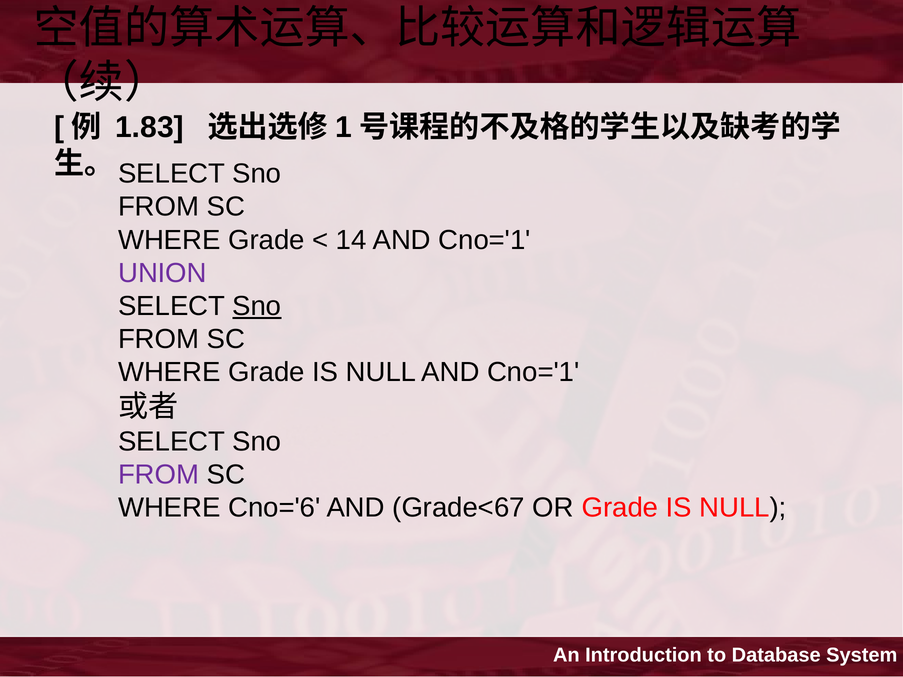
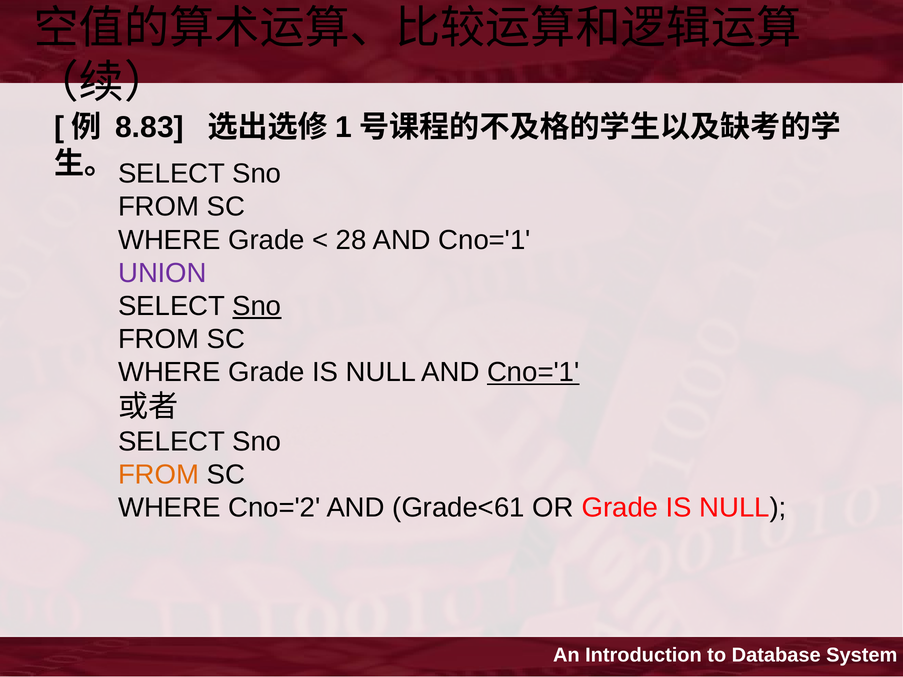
1.83: 1.83 -> 8.83
14: 14 -> 28
Cno='1 at (533, 372) underline: none -> present
FROM at (159, 475) colour: purple -> orange
Cno='6: Cno='6 -> Cno='2
Grade<67: Grade<67 -> Grade<61
